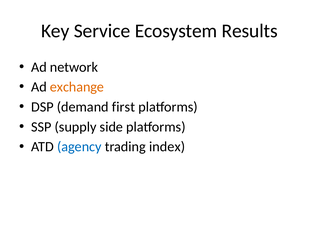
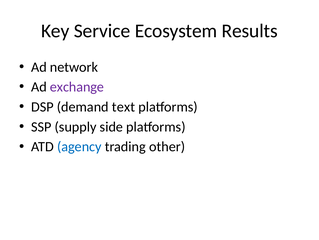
exchange colour: orange -> purple
first: first -> text
index: index -> other
